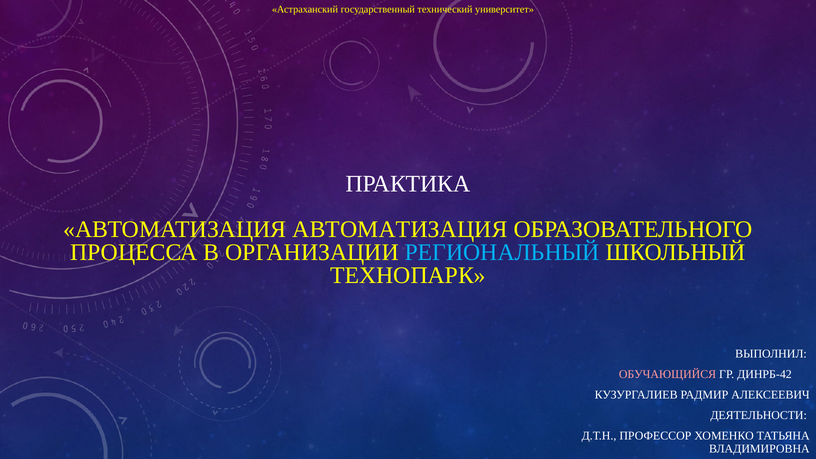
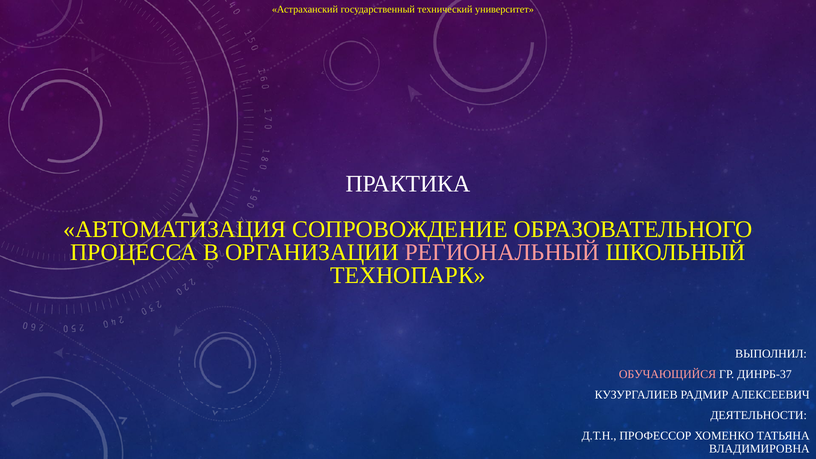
АВТОМАТИЗАЦИЯ АВТОМАТИЗАЦИЯ: АВТОМАТИЗАЦИЯ -> СОПРОВОЖДЕНИЕ
РЕГИОНАЛЬНЫЙ colour: light blue -> pink
ДИНРБ-42: ДИНРБ-42 -> ДИНРБ-37
